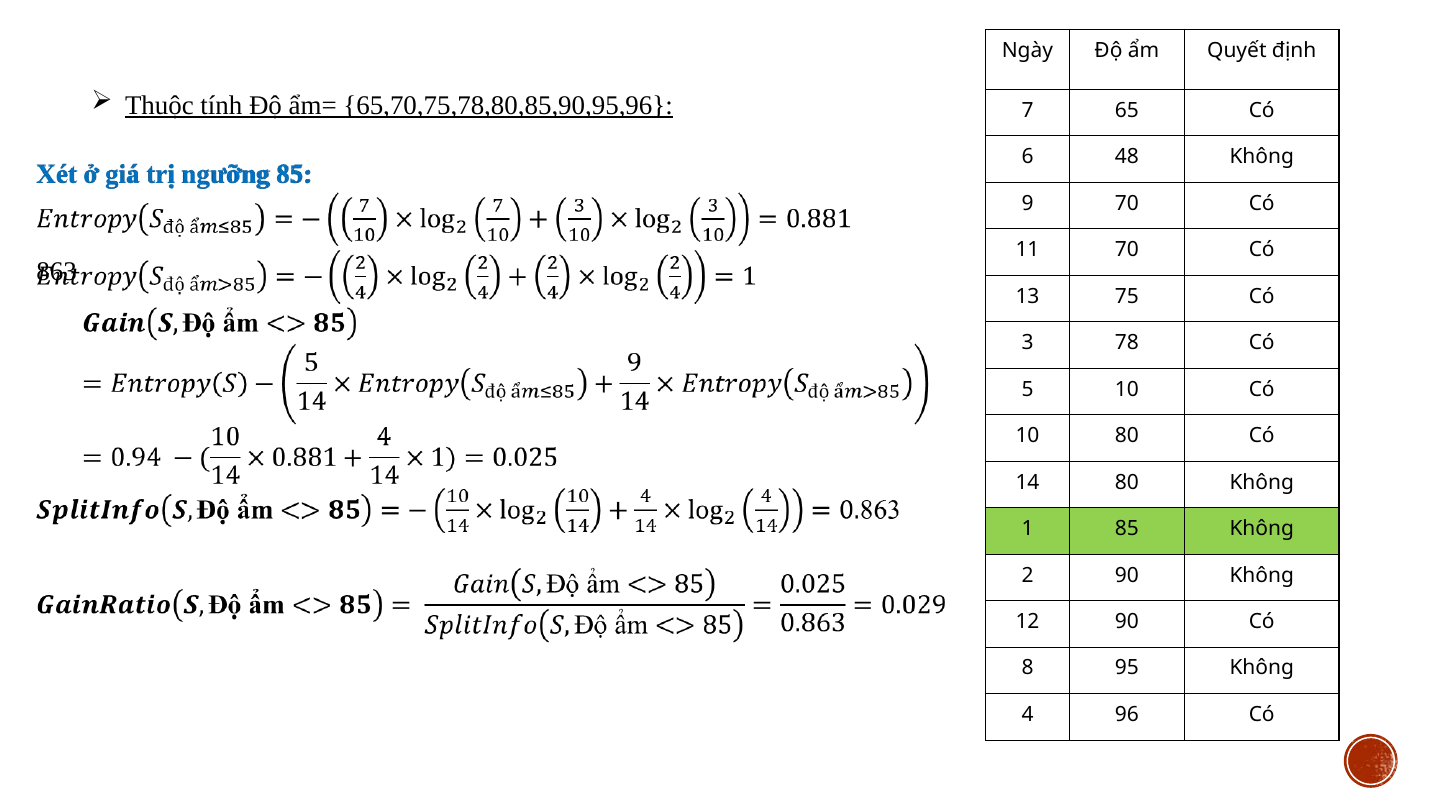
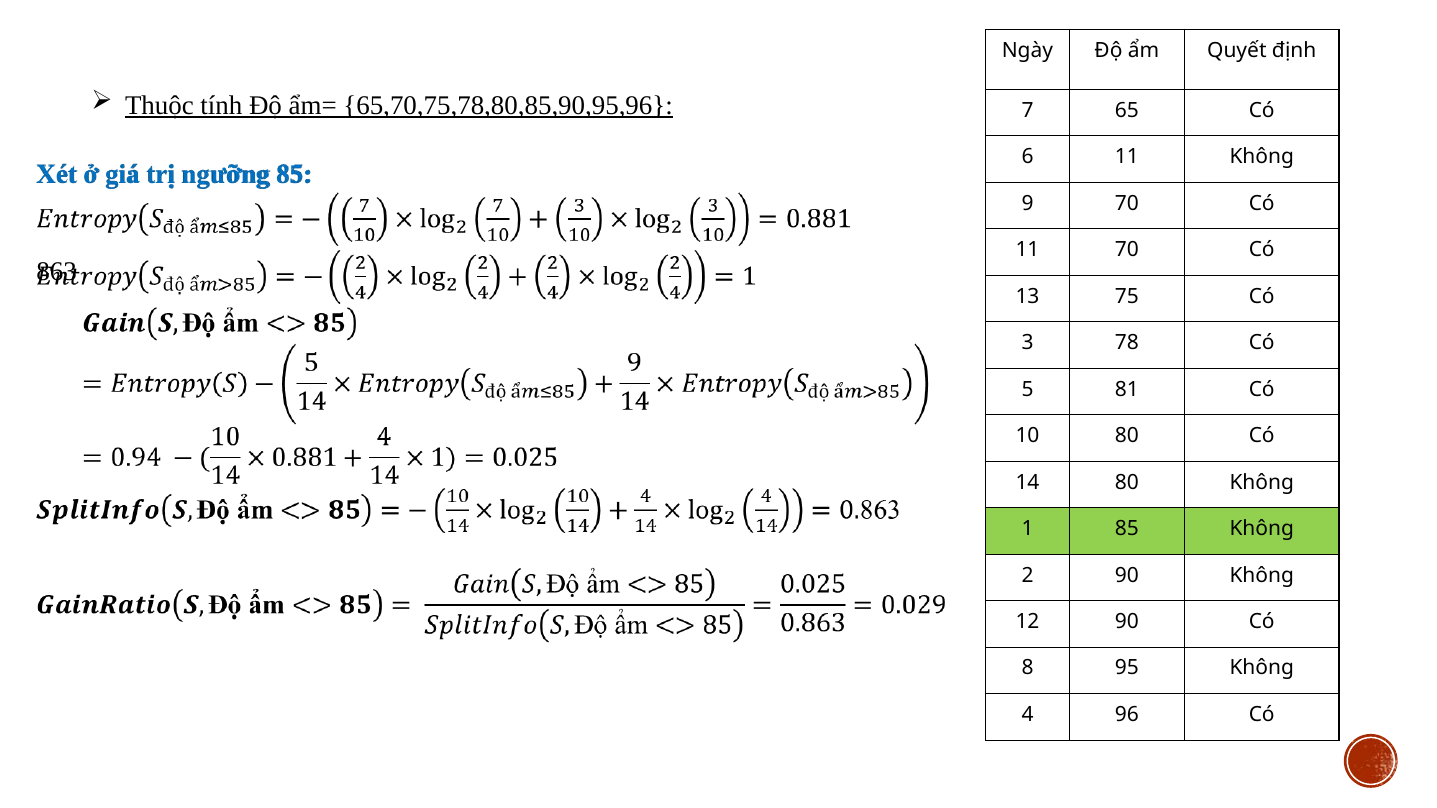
6 48: 48 -> 11
5 10: 10 -> 81
